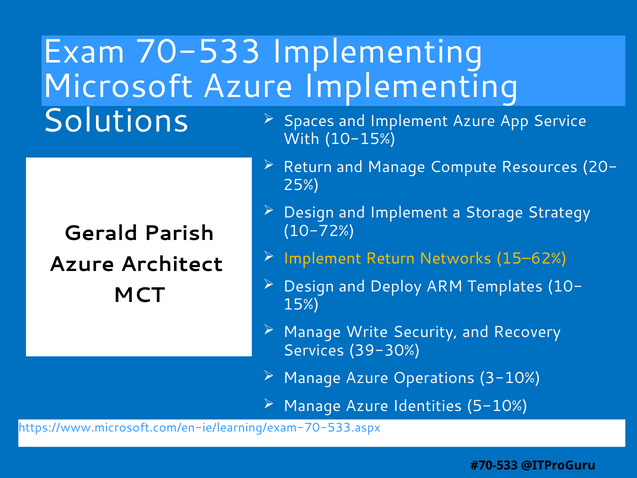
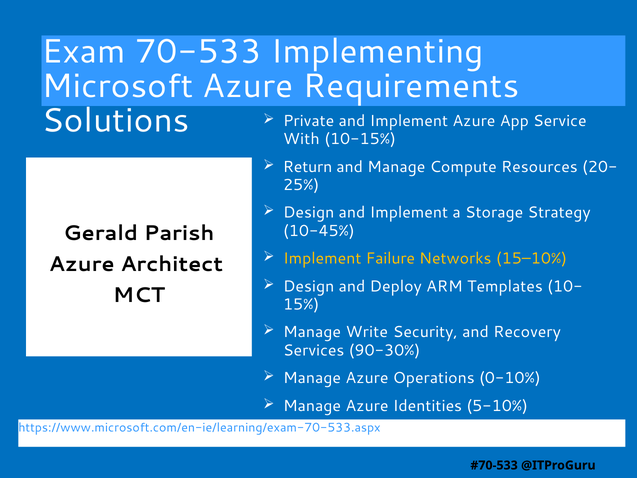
Azure Implementing: Implementing -> Requirements
Spaces: Spaces -> Private
10-72%: 10-72% -> 10-45%
Implement Return: Return -> Failure
15–62%: 15–62% -> 15–10%
39-30%: 39-30% -> 90-30%
3-10%: 3-10% -> 0-10%
